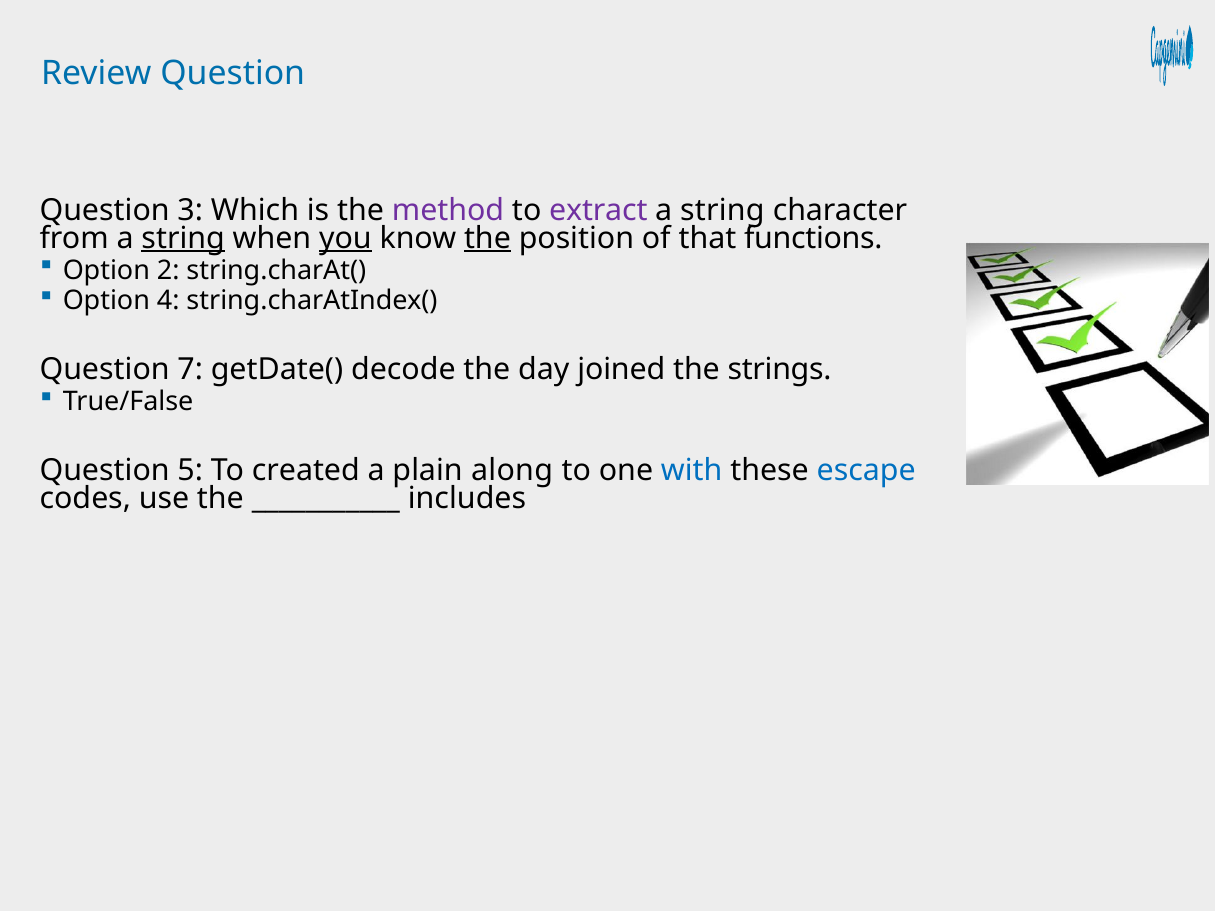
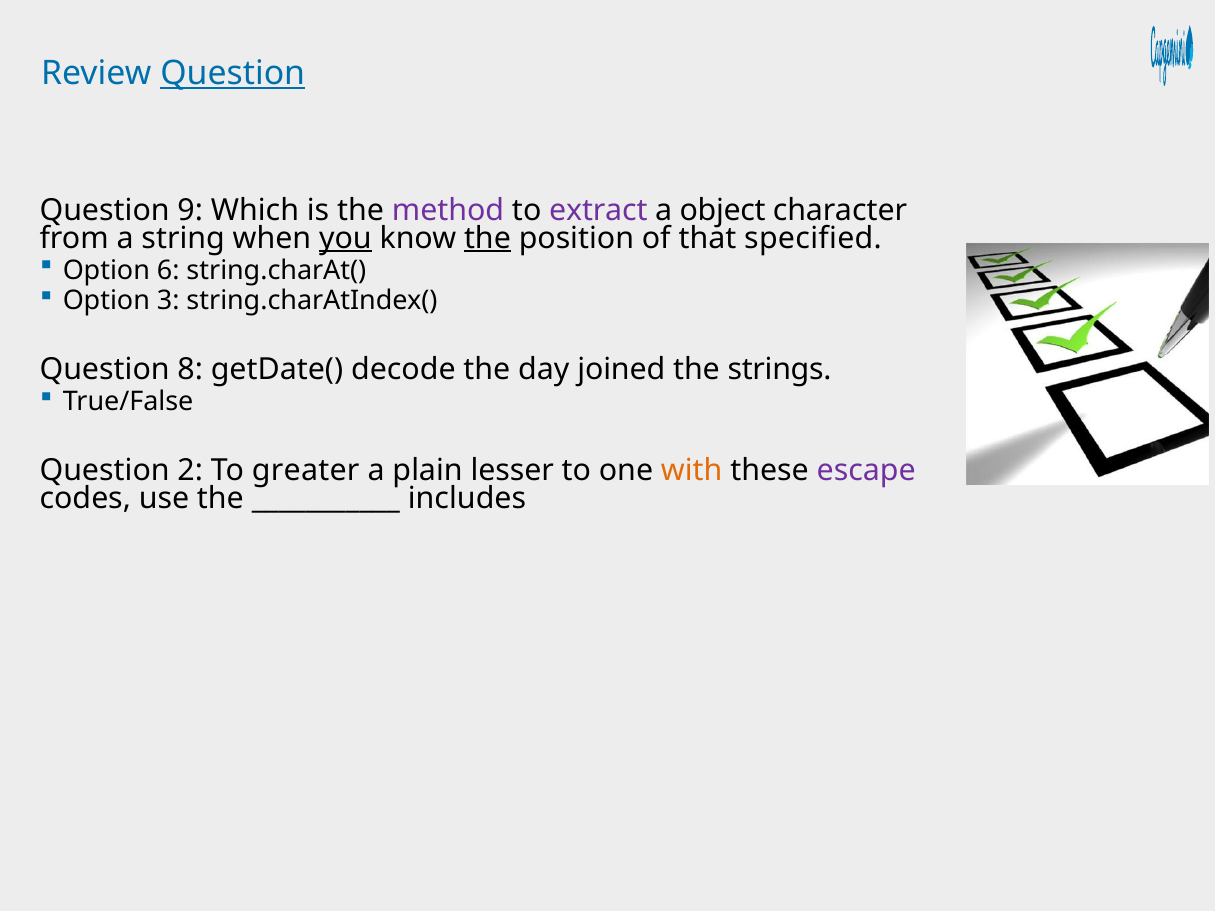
Question at (233, 74) underline: none -> present
3: 3 -> 9
string at (722, 210): string -> object
string at (183, 238) underline: present -> none
functions: functions -> specified
2: 2 -> 6
4: 4 -> 3
7: 7 -> 8
5: 5 -> 2
created: created -> greater
along: along -> lesser
with colour: blue -> orange
escape colour: blue -> purple
